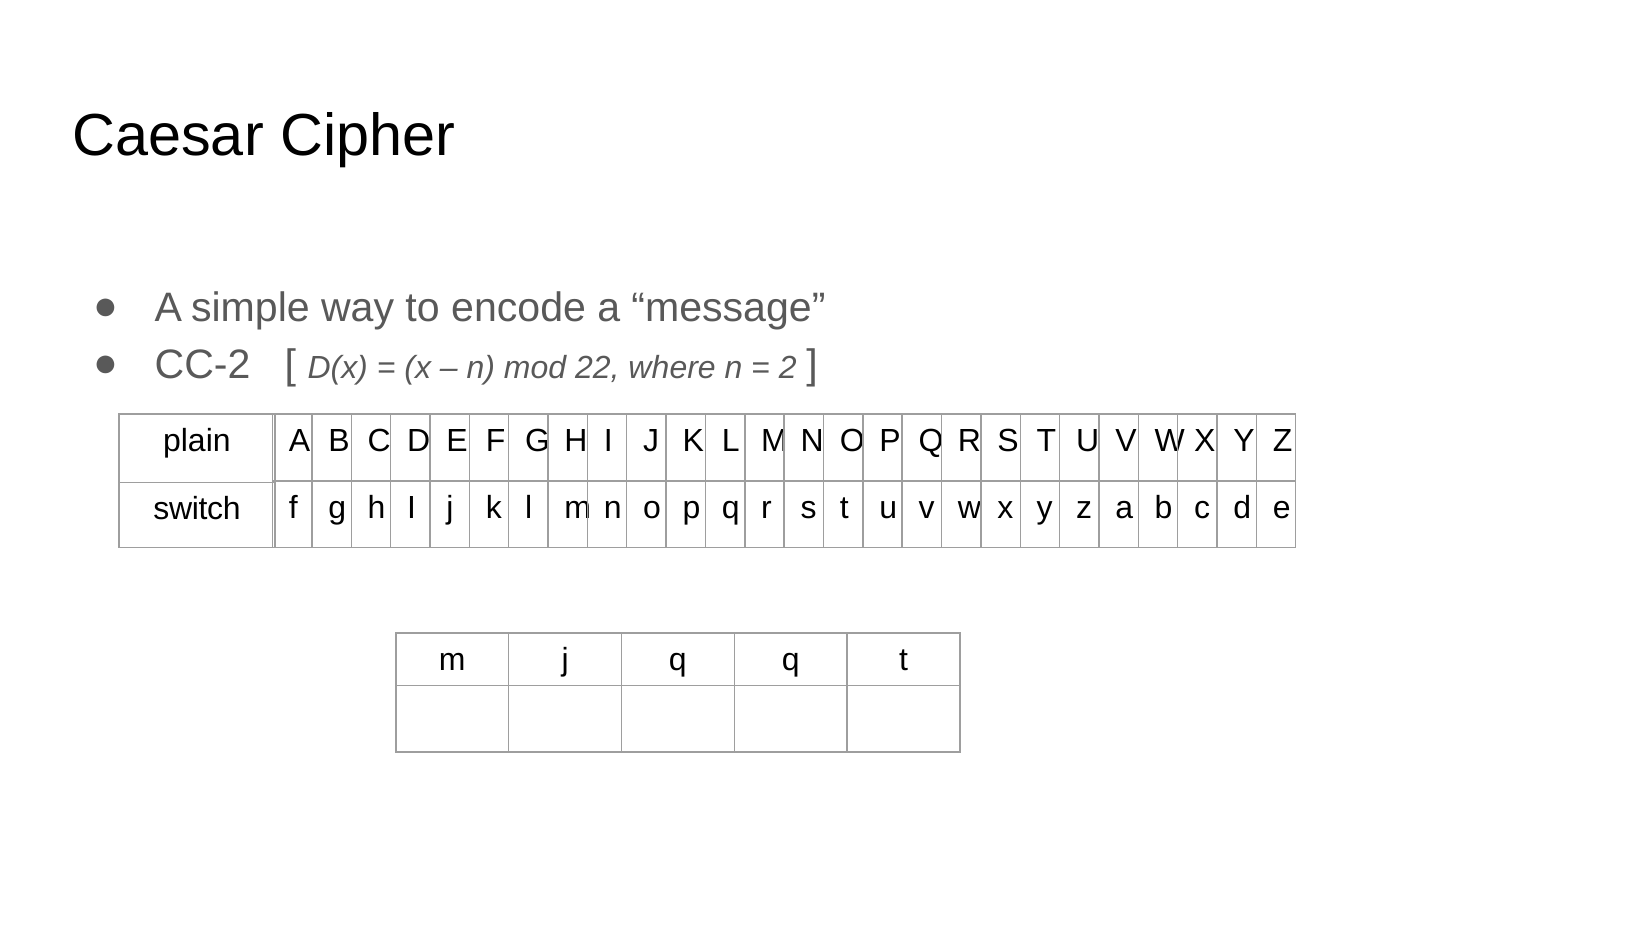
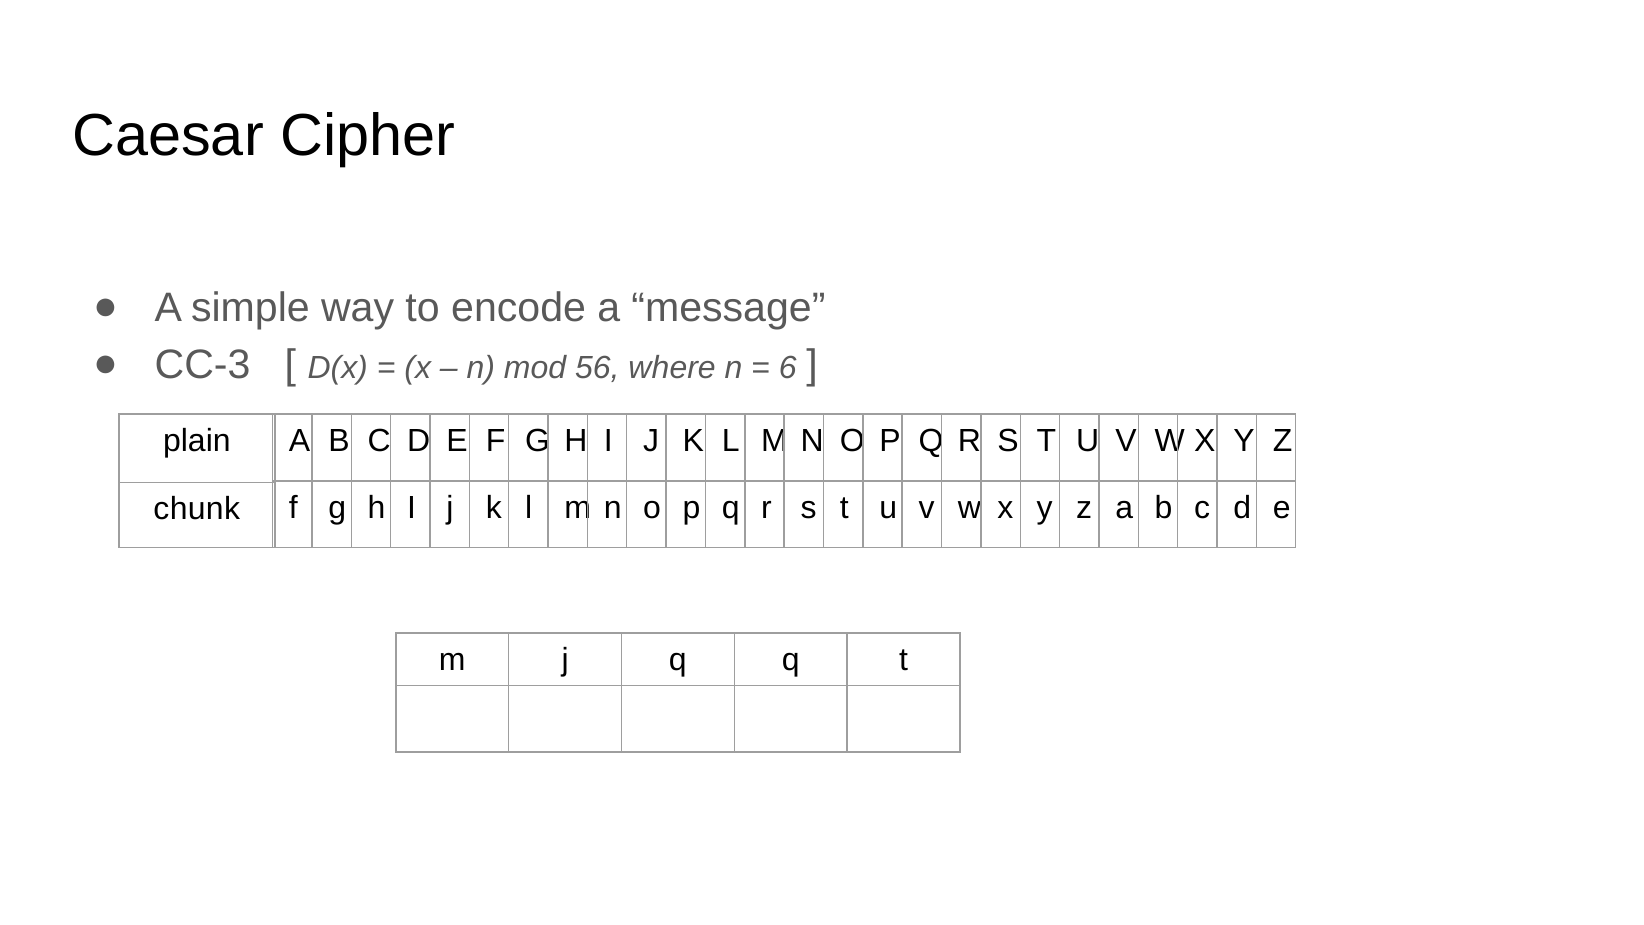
CC-2: CC-2 -> CC-3
22: 22 -> 56
2: 2 -> 6
switch: switch -> chunk
